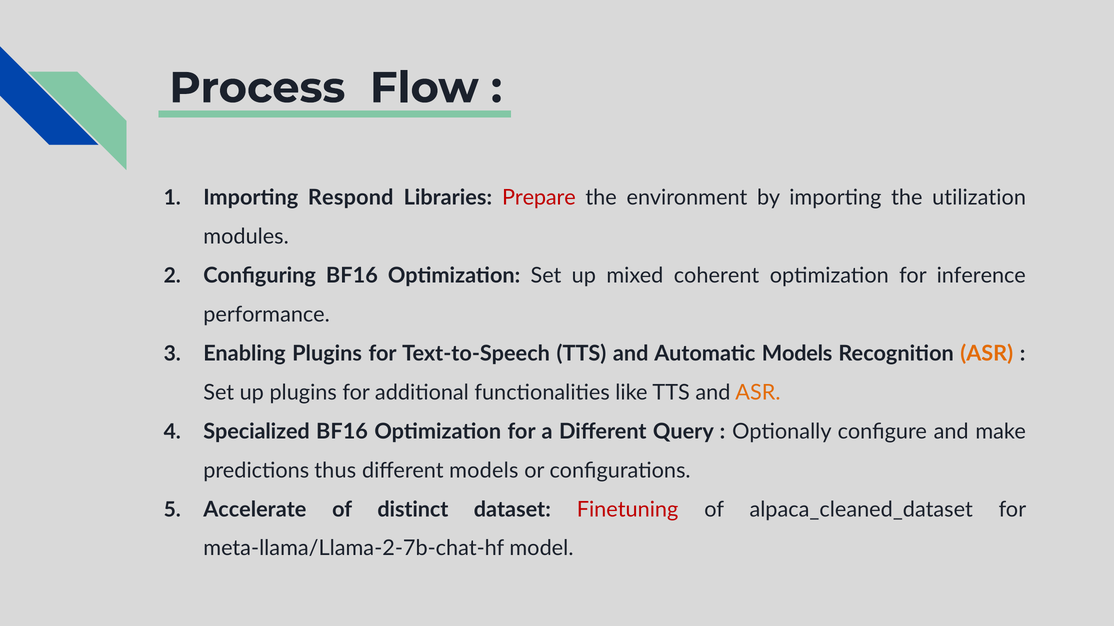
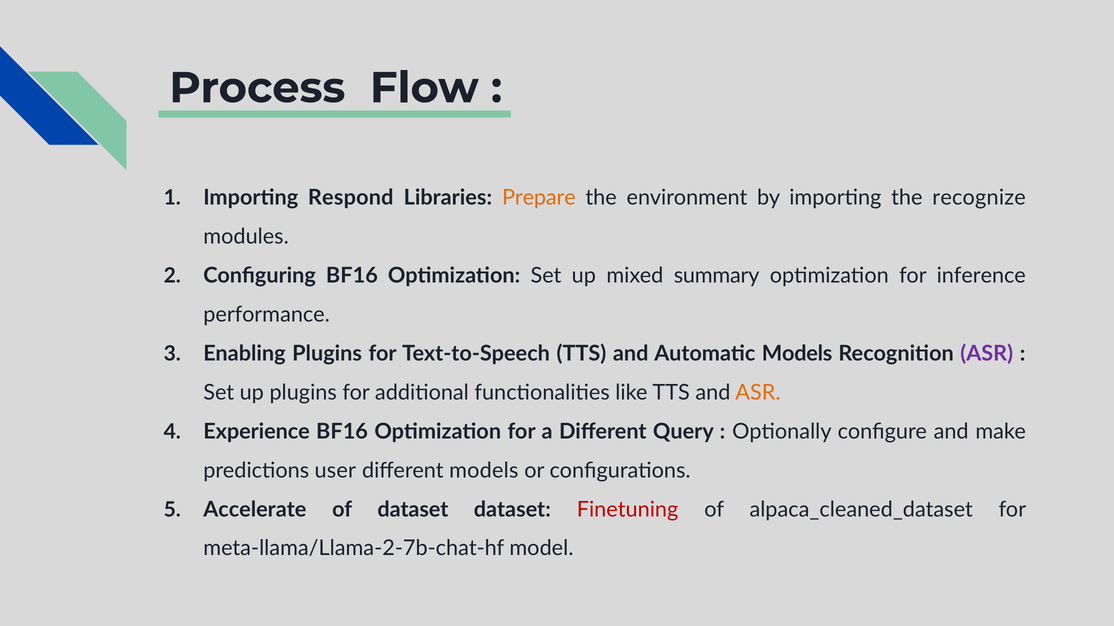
Prepare colour: red -> orange
utilization: utilization -> recognize
coherent: coherent -> summary
ASR at (987, 354) colour: orange -> purple
Specialized: Specialized -> Experience
thus: thus -> user
of distinct: distinct -> dataset
